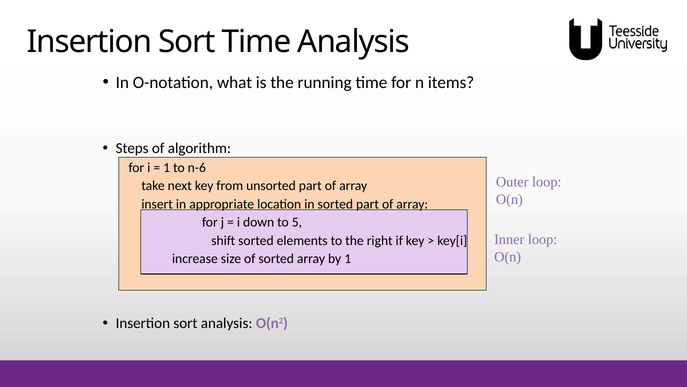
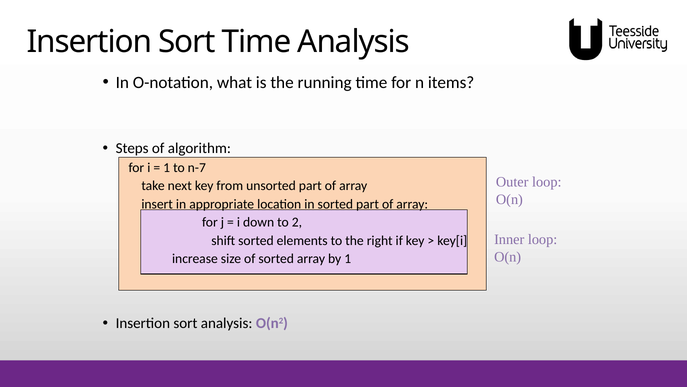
n-6: n-6 -> n-7
5: 5 -> 2
